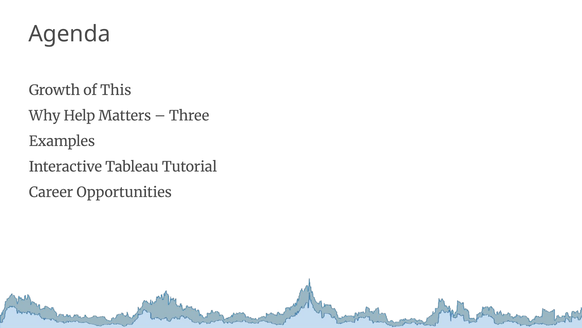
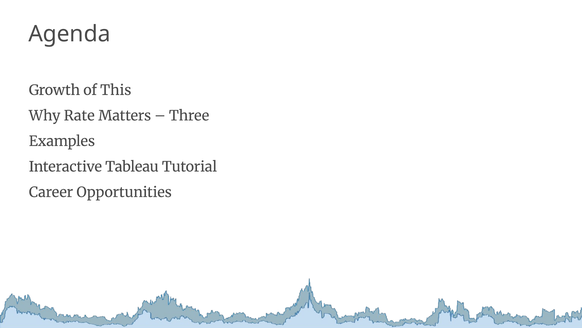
Help: Help -> Rate
